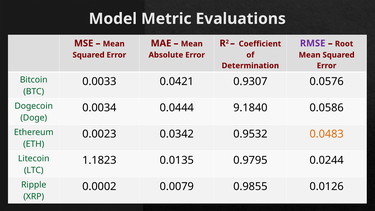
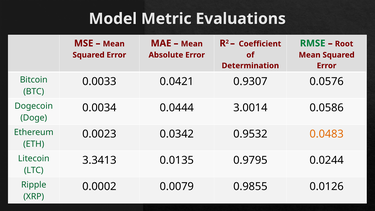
RMSE colour: purple -> green
9.1840: 9.1840 -> 3.0014
1.1823: 1.1823 -> 3.3413
